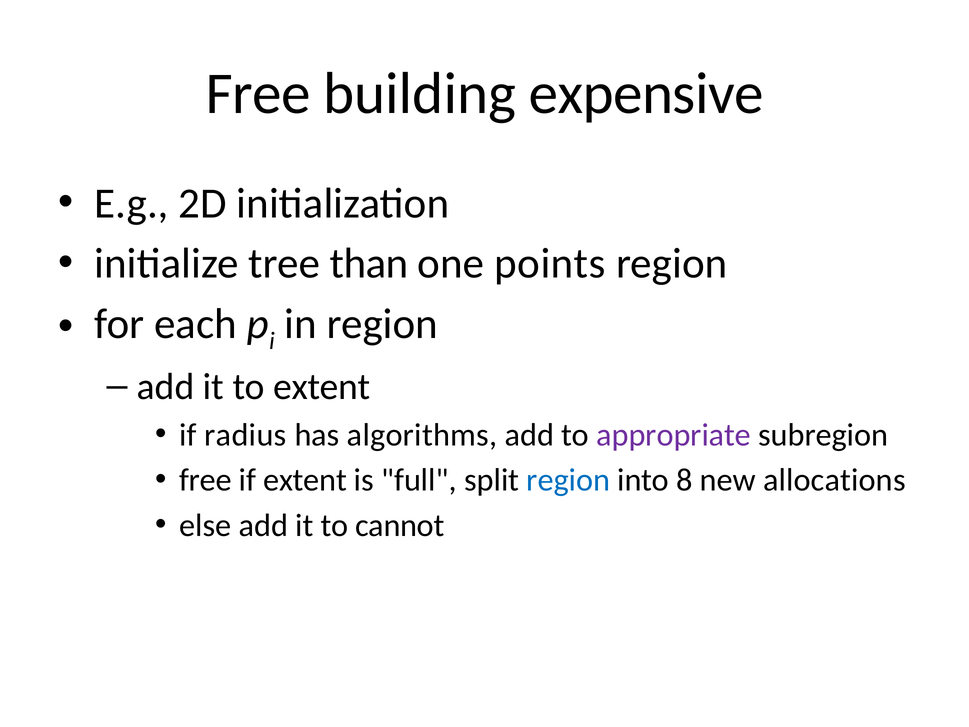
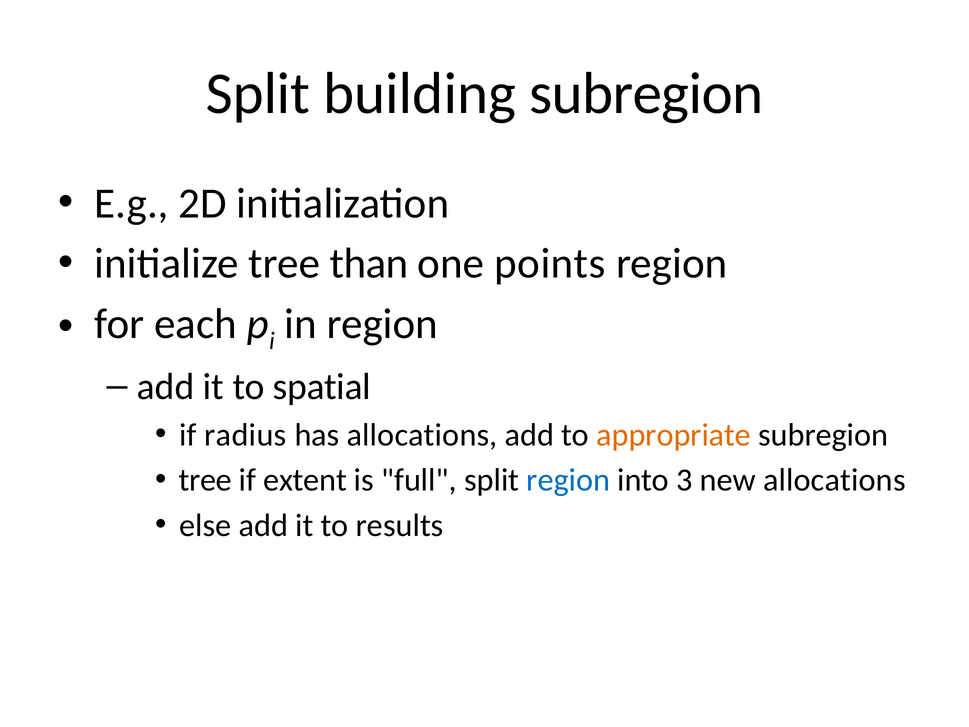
Free at (258, 94): Free -> Split
building expensive: expensive -> subregion
to extent: extent -> spatial
has algorithms: algorithms -> allocations
appropriate colour: purple -> orange
free at (205, 480): free -> tree
8: 8 -> 3
cannot: cannot -> results
